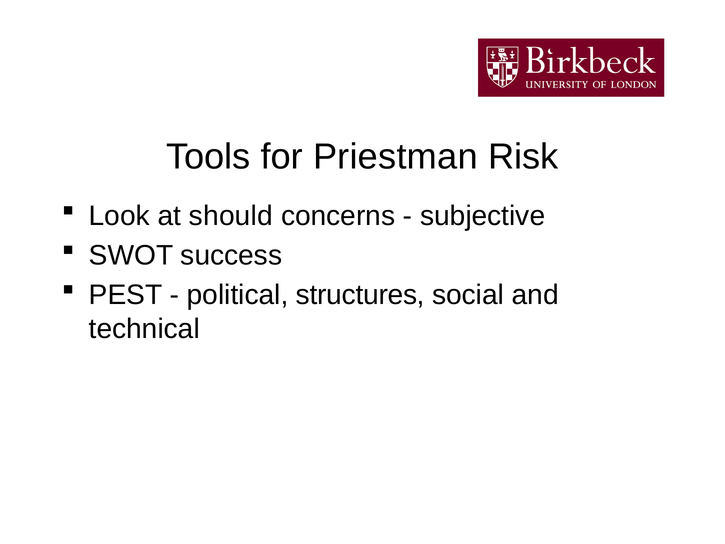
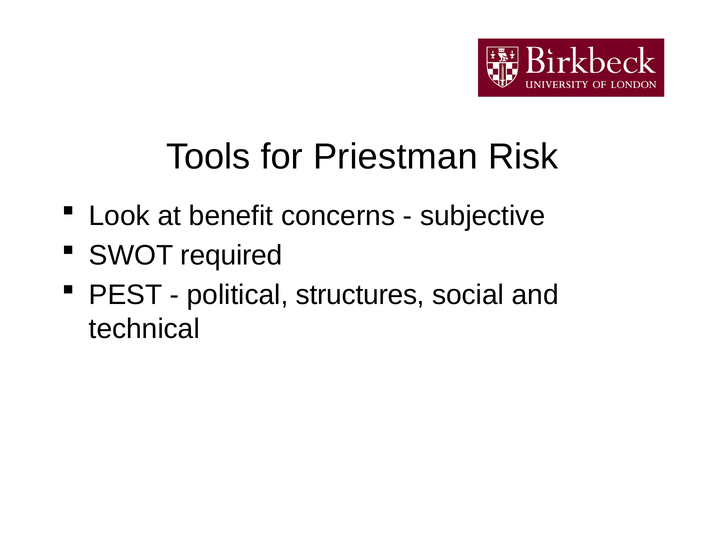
should: should -> benefit
success: success -> required
